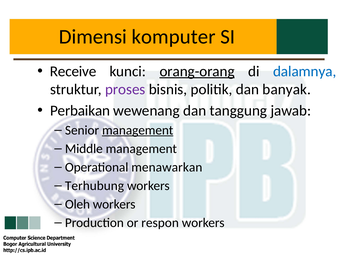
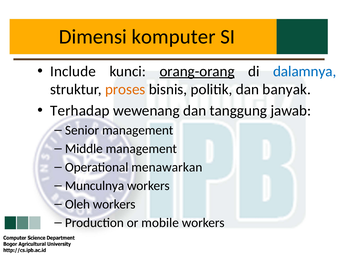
Receive: Receive -> Include
proses colour: purple -> orange
Perbaikan: Perbaikan -> Terhadap
management at (138, 130) underline: present -> none
Terhubung: Terhubung -> Munculnya
respon: respon -> mobile
